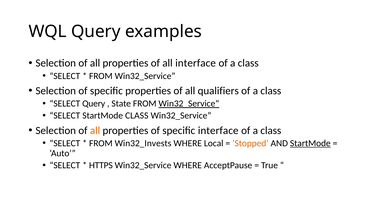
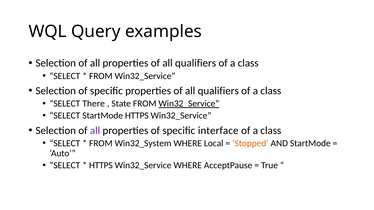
interface at (196, 63): interface -> qualifiers
SELECT Query: Query -> There
StartMode CLASS: CLASS -> HTTPS
all at (95, 131) colour: orange -> purple
Win32_Invests: Win32_Invests -> Win32_System
StartMode at (310, 144) underline: present -> none
